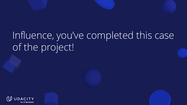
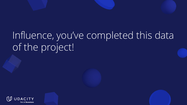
case: case -> data
